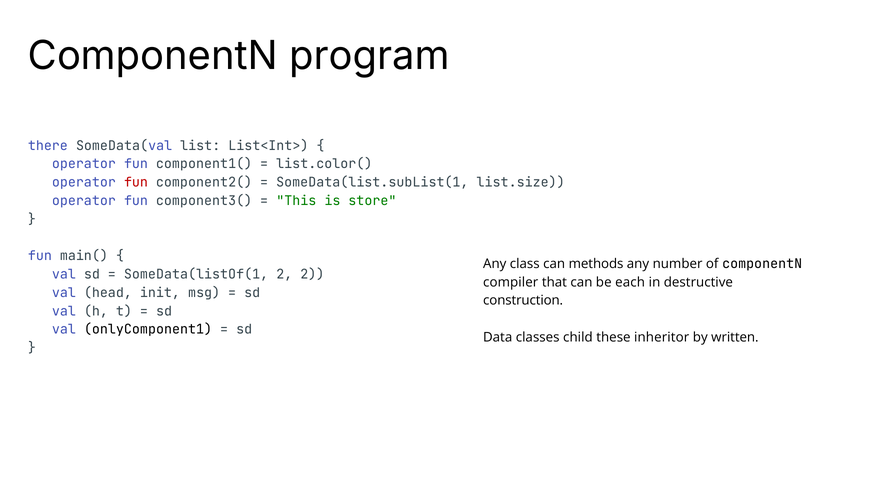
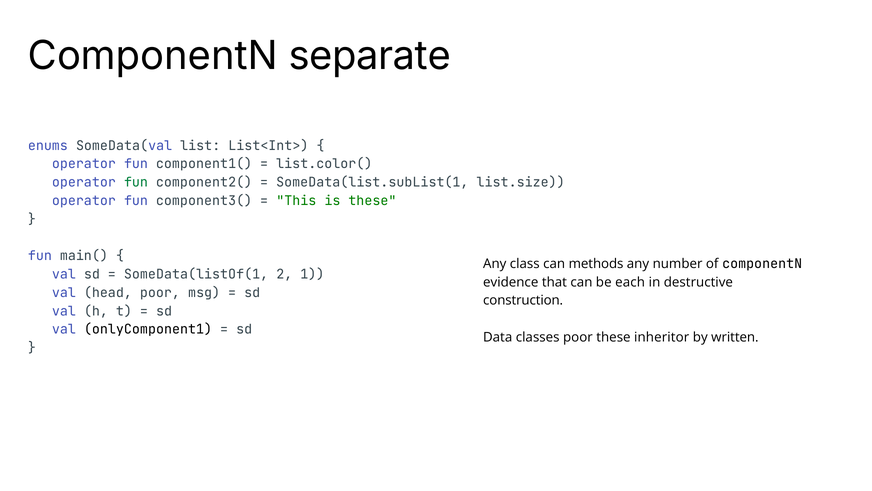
program: program -> separate
there: there -> enums
fun at (136, 182) colour: red -> green
is store: store -> these
2 2: 2 -> 1
compiler: compiler -> evidence
head init: init -> poor
classes child: child -> poor
